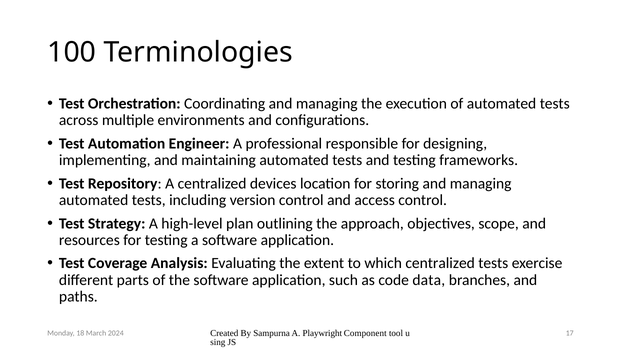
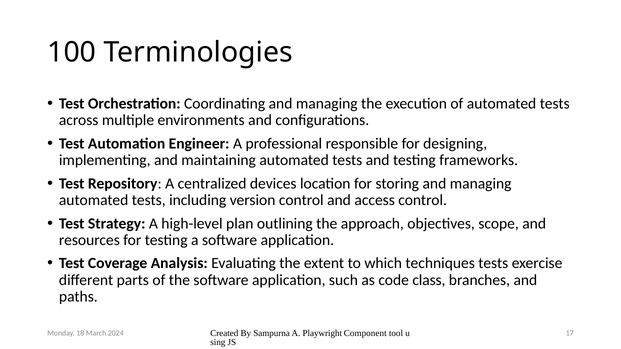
which centralized: centralized -> techniques
data: data -> class
